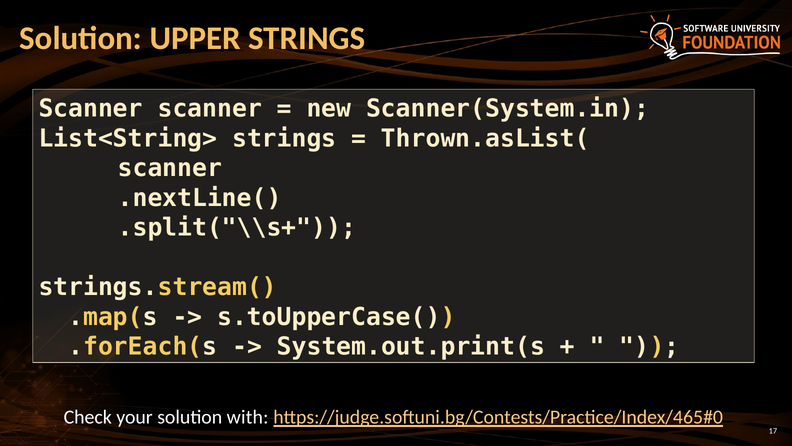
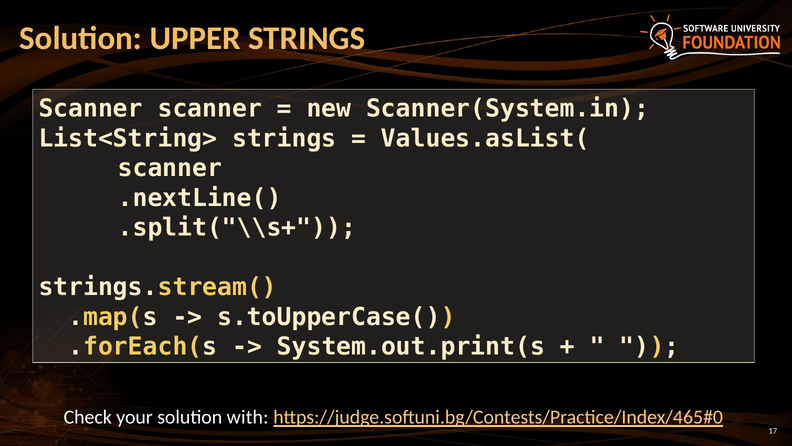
Thrown.asList(: Thrown.asList( -> Values.asList(
